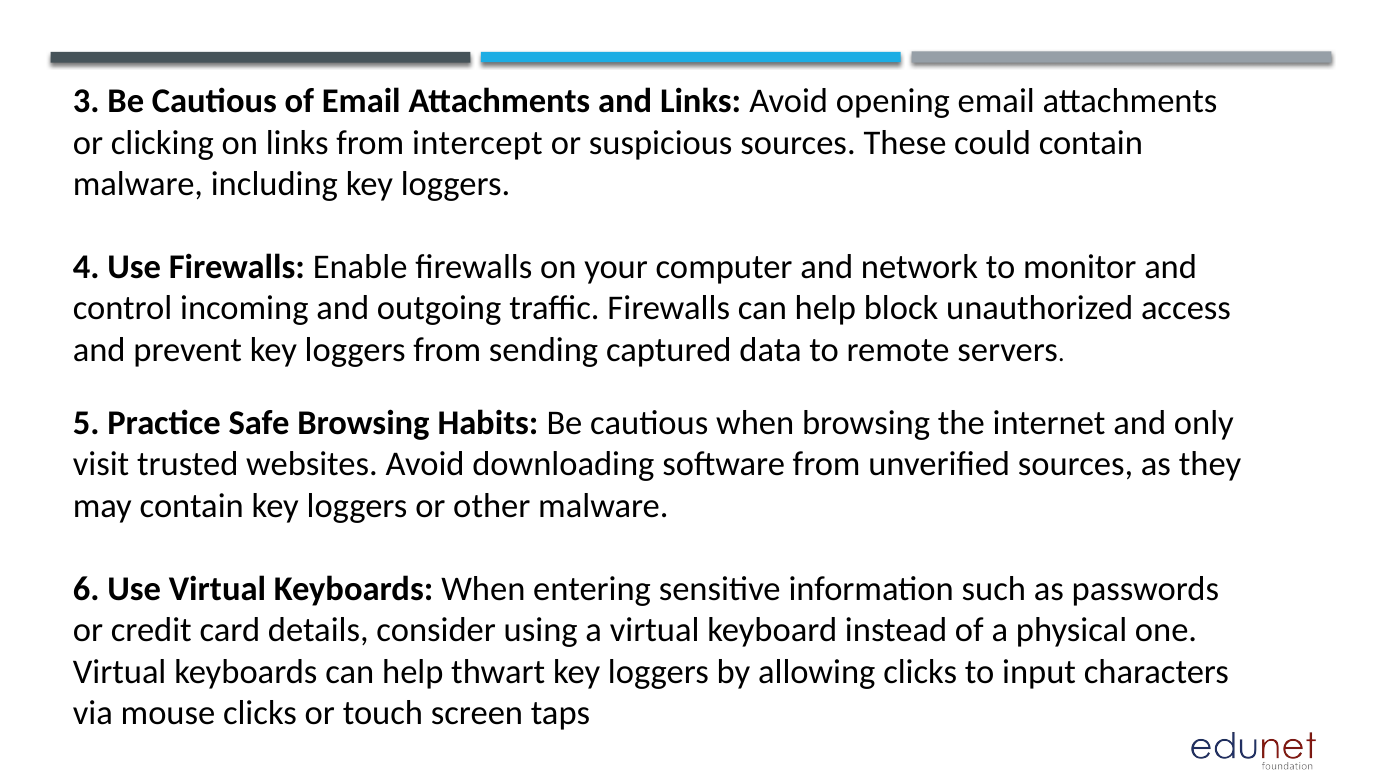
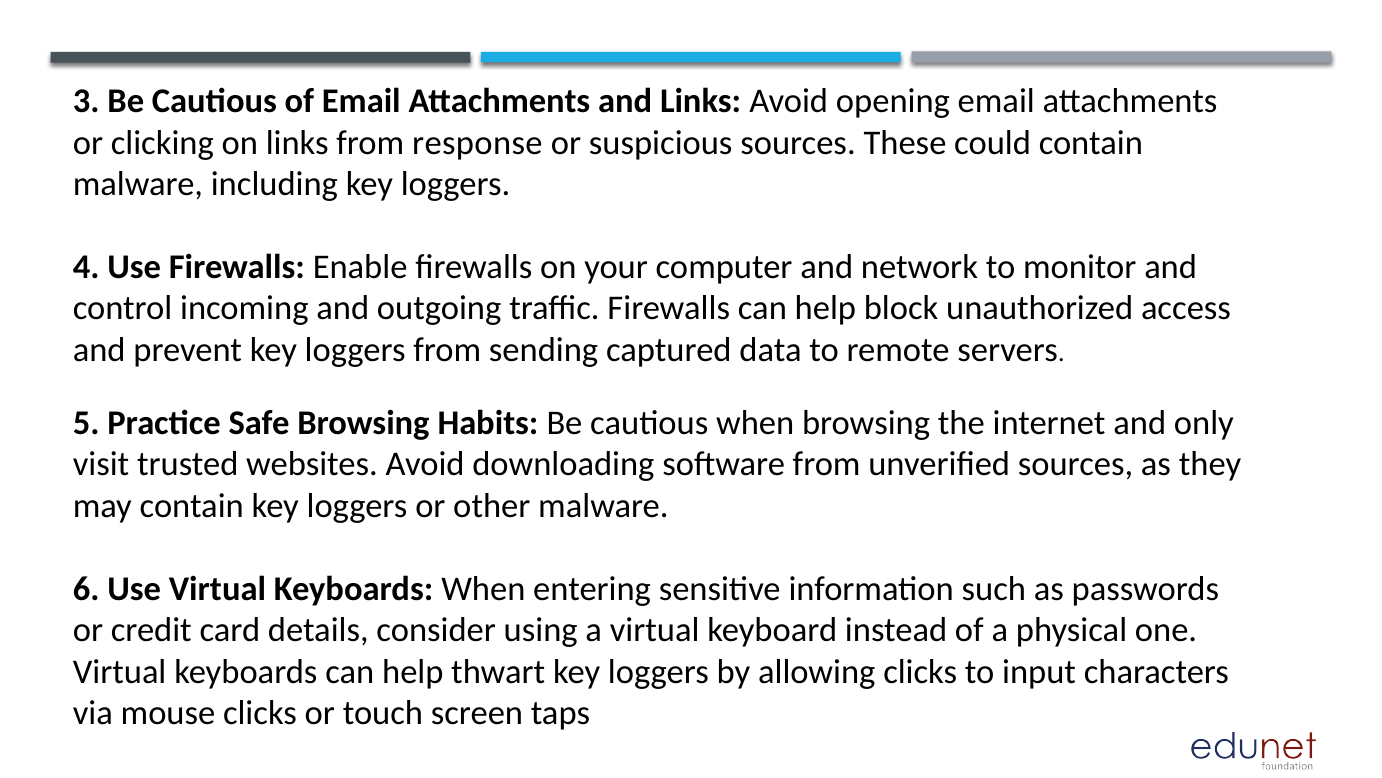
intercept: intercept -> response
